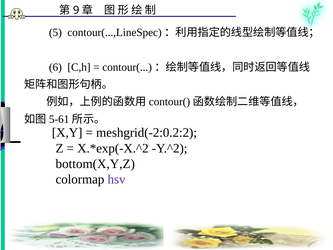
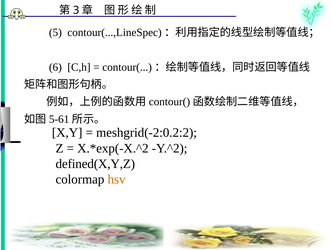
9: 9 -> 3
bottom(X,Y,Z: bottom(X,Y,Z -> defined(X,Y,Z
hsv colour: purple -> orange
